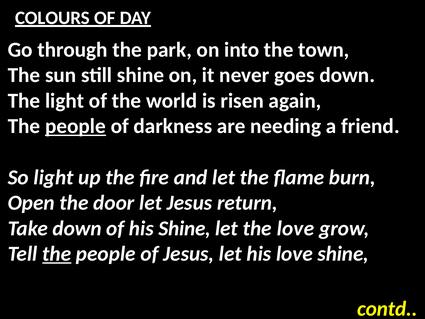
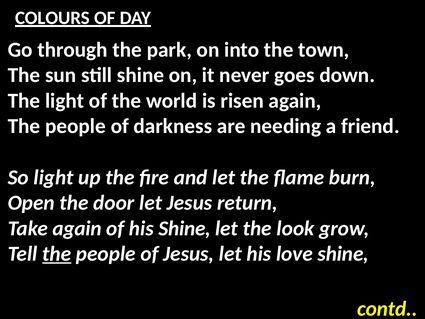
people at (75, 126) underline: present -> none
Take down: down -> again
the love: love -> look
